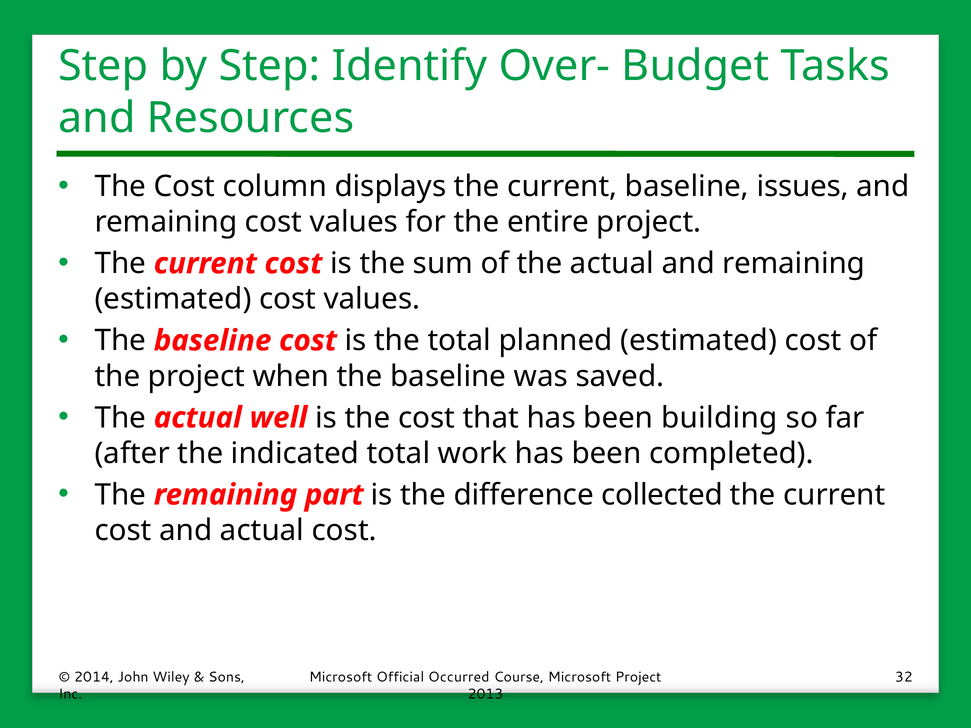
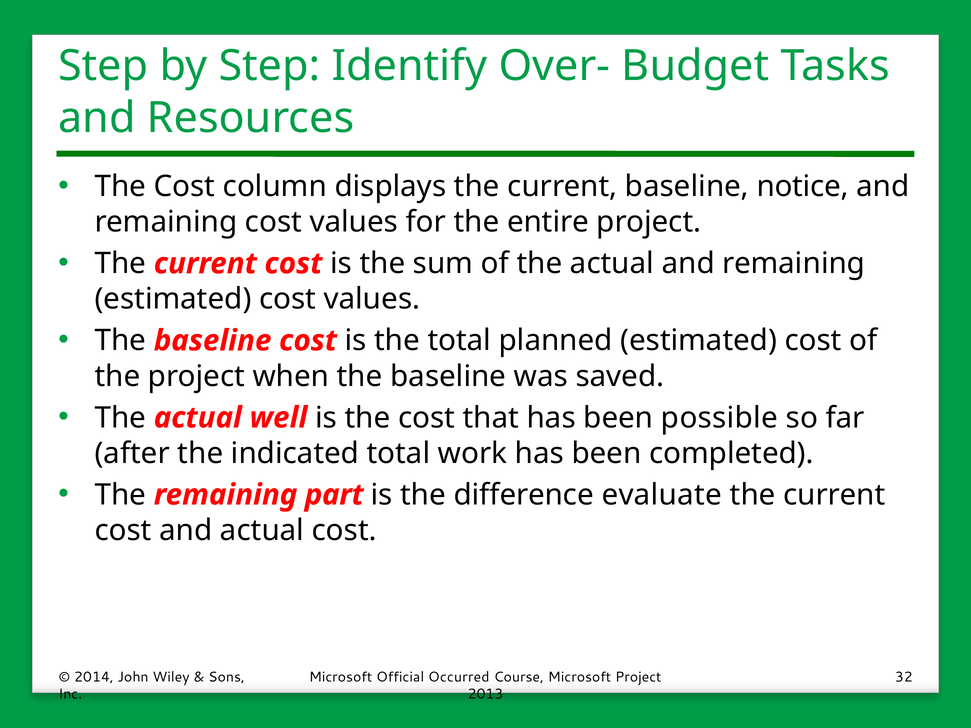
issues: issues -> notice
building: building -> possible
collected: collected -> evaluate
